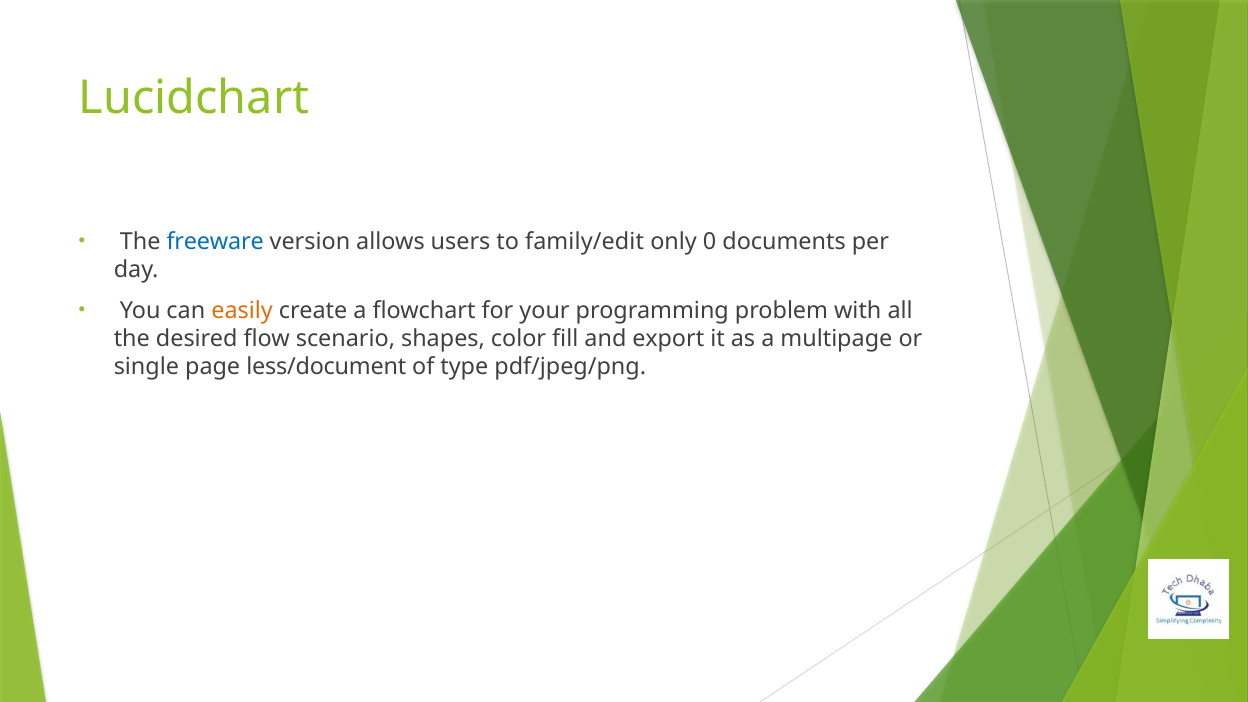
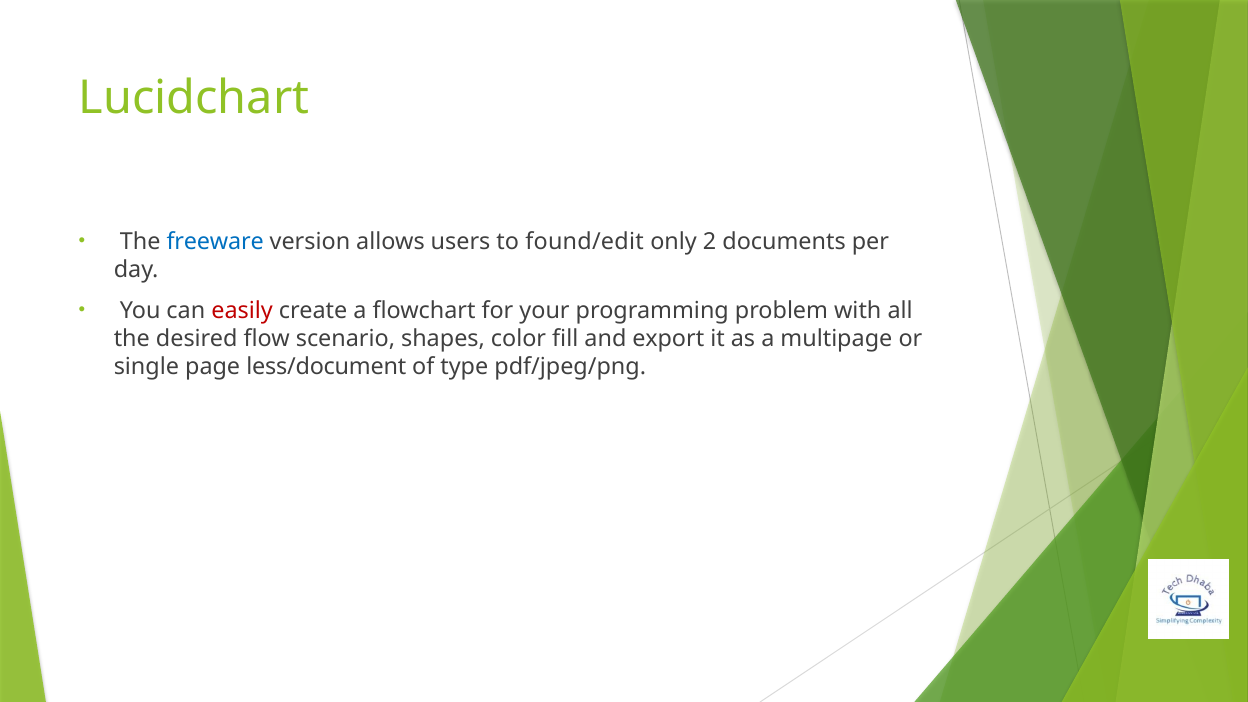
family/edit: family/edit -> found/edit
0: 0 -> 2
easily colour: orange -> red
